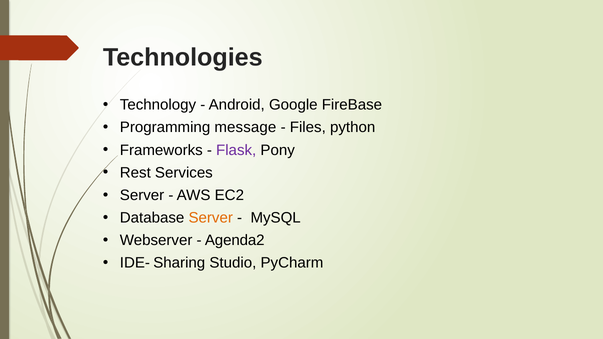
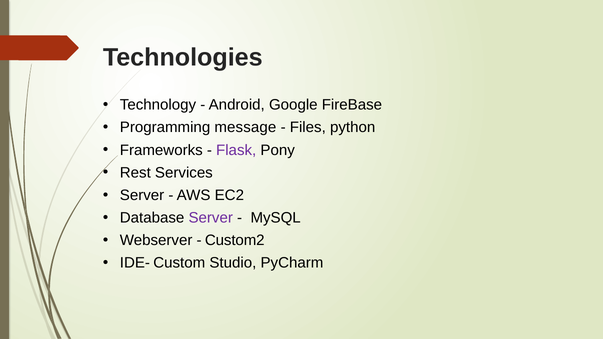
Server at (211, 218) colour: orange -> purple
Agenda2: Agenda2 -> Custom2
Sharing: Sharing -> Custom
